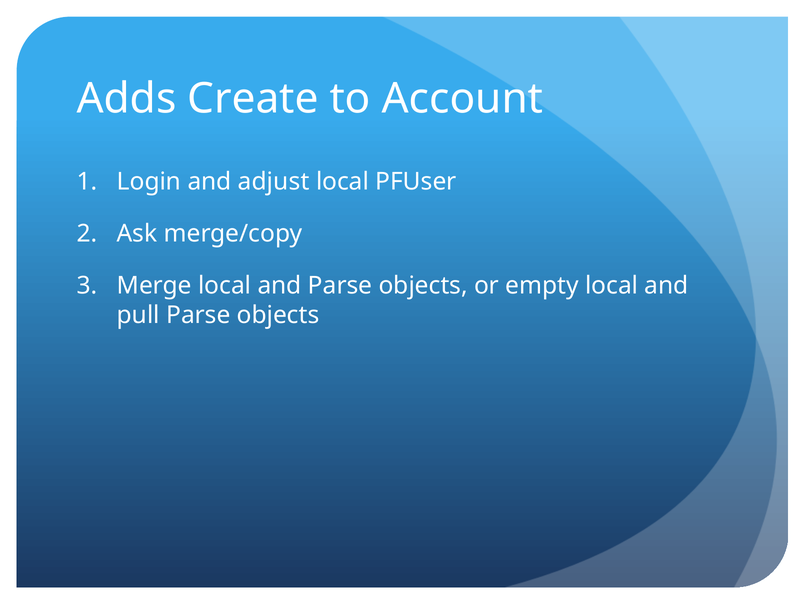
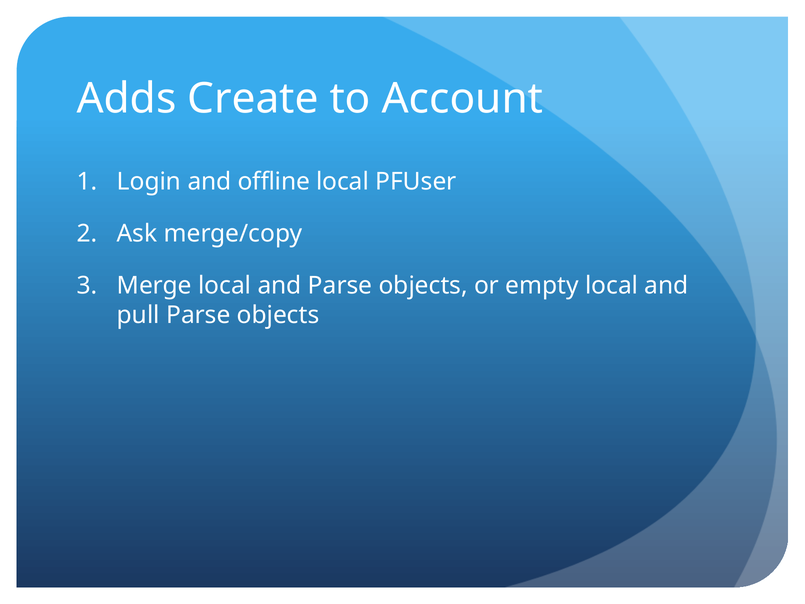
adjust: adjust -> offline
